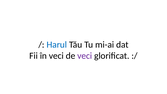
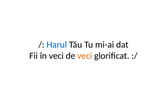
veci at (85, 56) colour: purple -> orange
